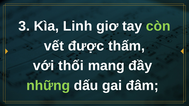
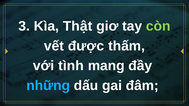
Linh: Linh -> Thật
thối: thối -> tình
những colour: light green -> light blue
